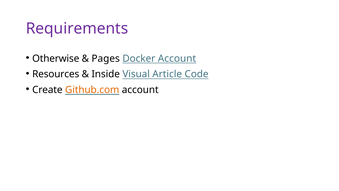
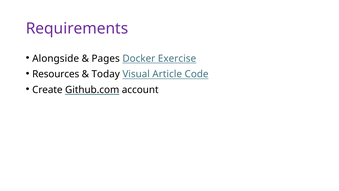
Otherwise: Otherwise -> Alongside
Docker Account: Account -> Exercise
Inside: Inside -> Today
Github.com colour: orange -> black
